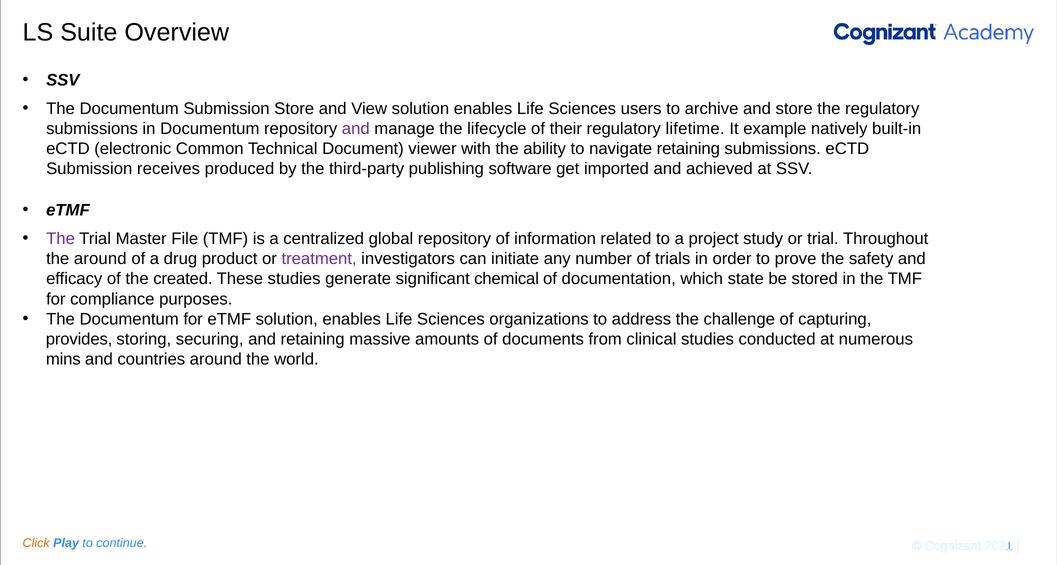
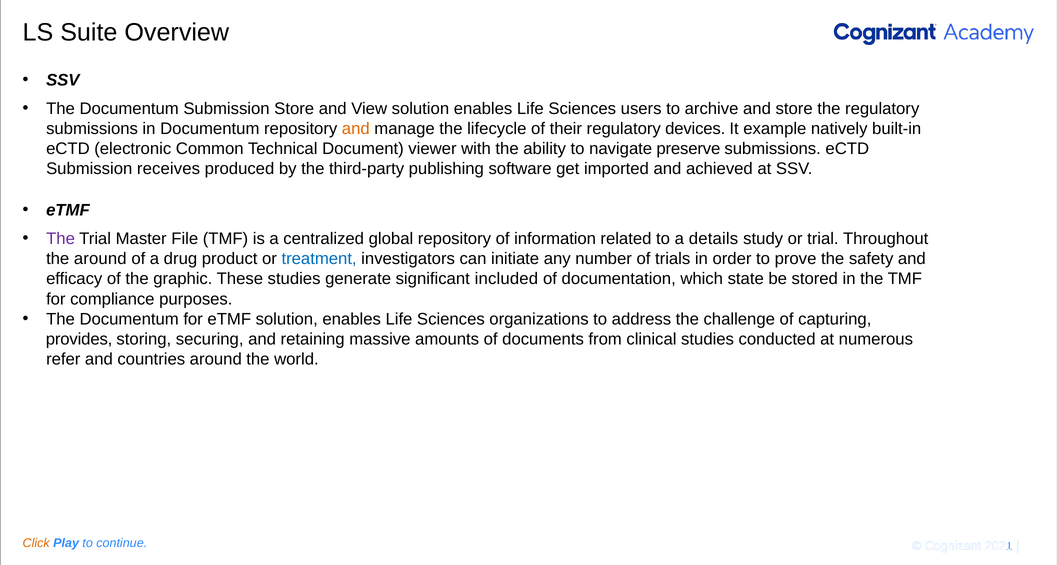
and at (356, 129) colour: purple -> orange
lifetime: lifetime -> devices
navigate retaining: retaining -> preserve
project: project -> details
treatment colour: purple -> blue
of the created: created -> graphic
chemical: chemical -> included
mins: mins -> refer
